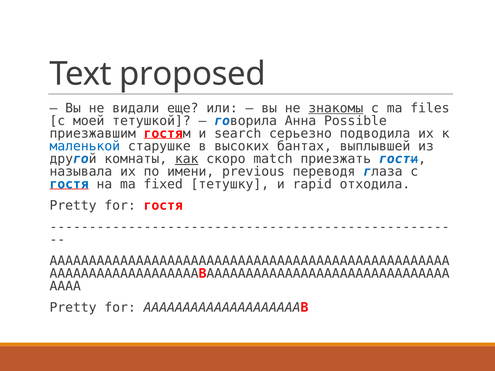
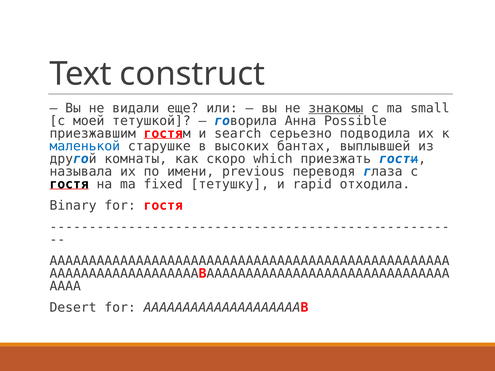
proposed: proposed -> construct
files: files -> small
как underline: present -> none
match: match -> which
гостя at (69, 184) colour: blue -> black
Pretty at (73, 206): Pretty -> Binary
Pretty at (73, 308): Pretty -> Desert
